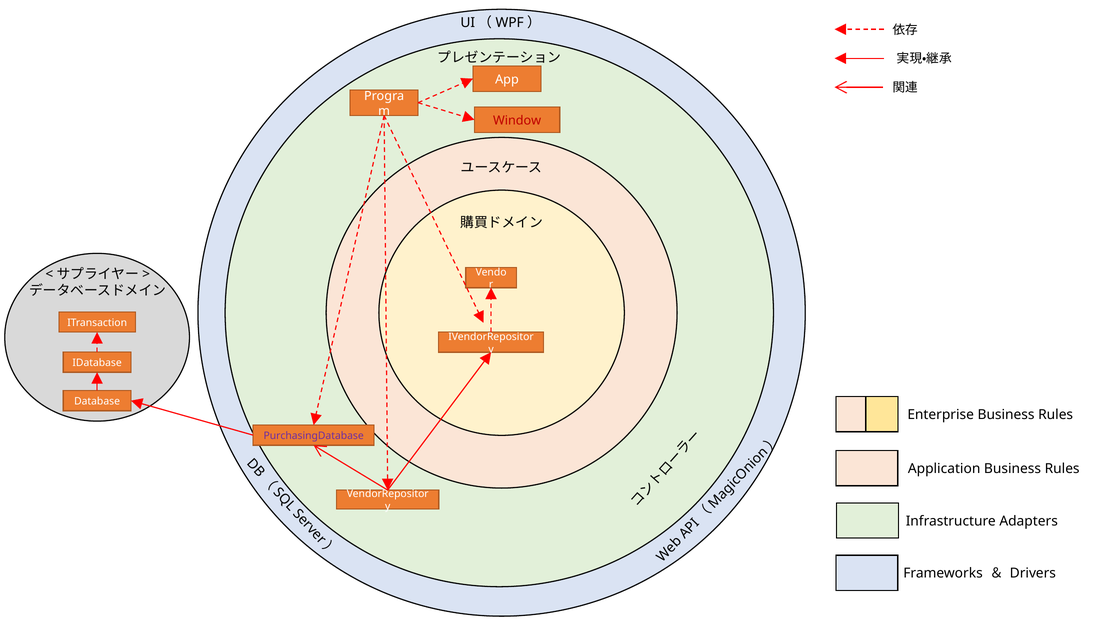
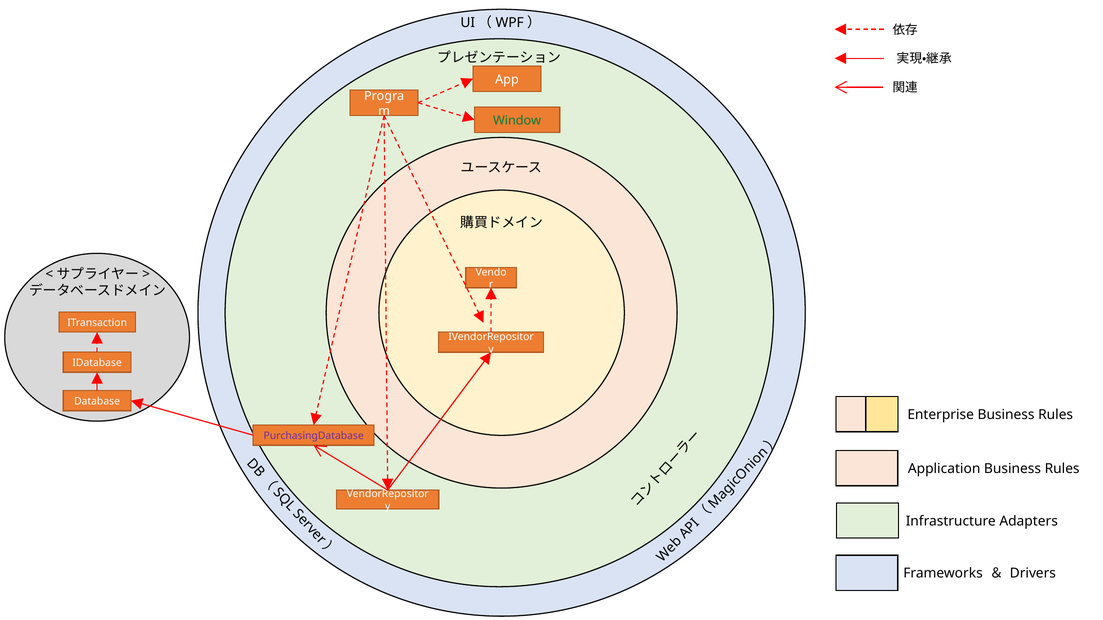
Window colour: red -> green
